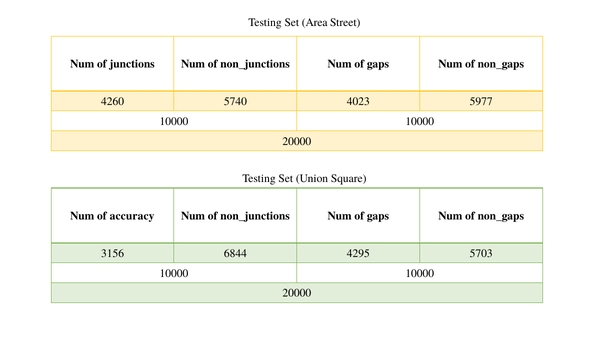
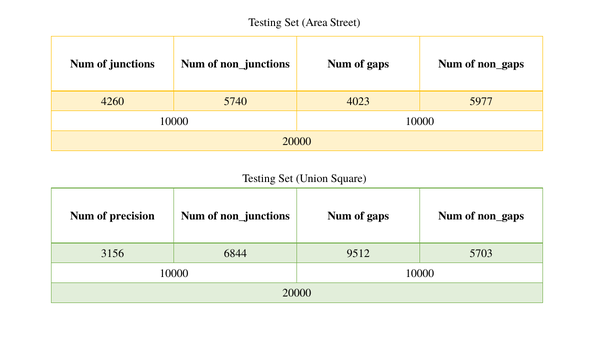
accuracy: accuracy -> precision
4295: 4295 -> 9512
